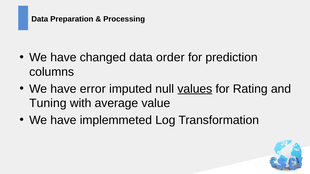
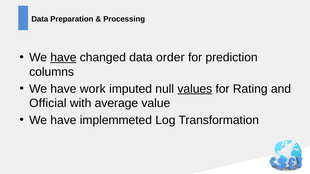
have at (63, 58) underline: none -> present
error: error -> work
Tuning: Tuning -> Official
